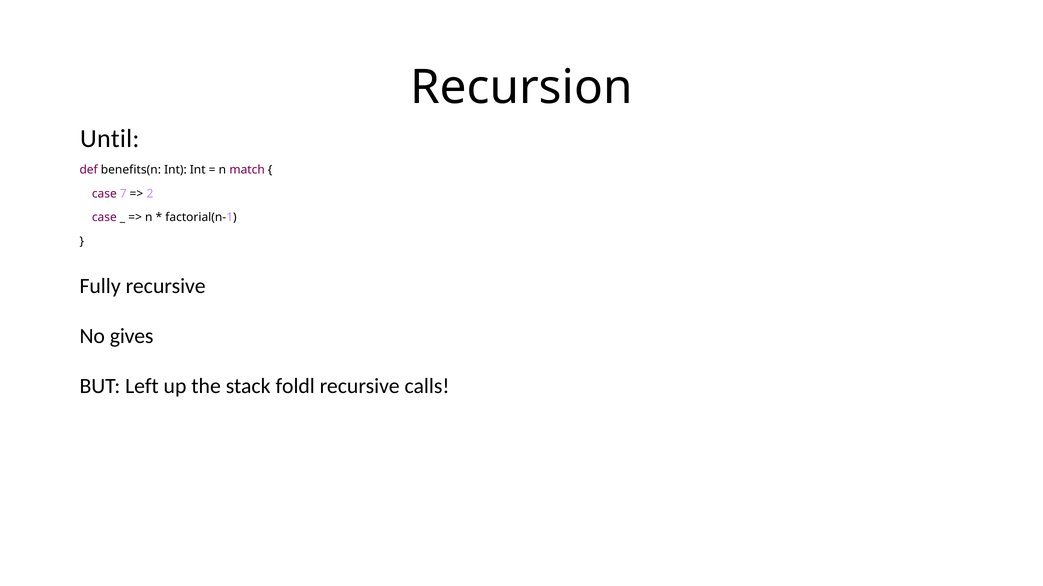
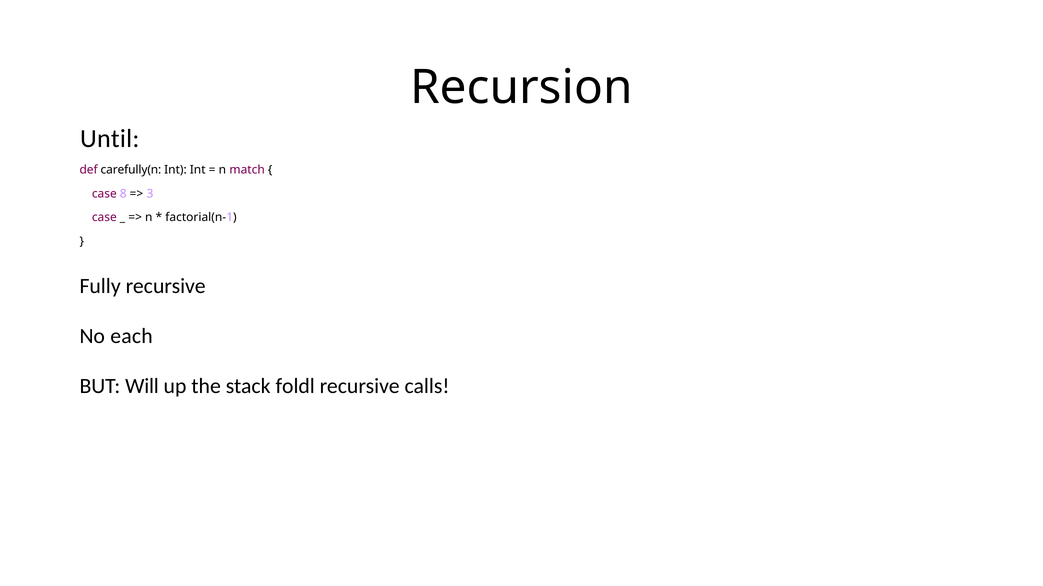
benefits(n: benefits(n -> carefully(n
7: 7 -> 8
2: 2 -> 3
gives: gives -> each
Left: Left -> Will
